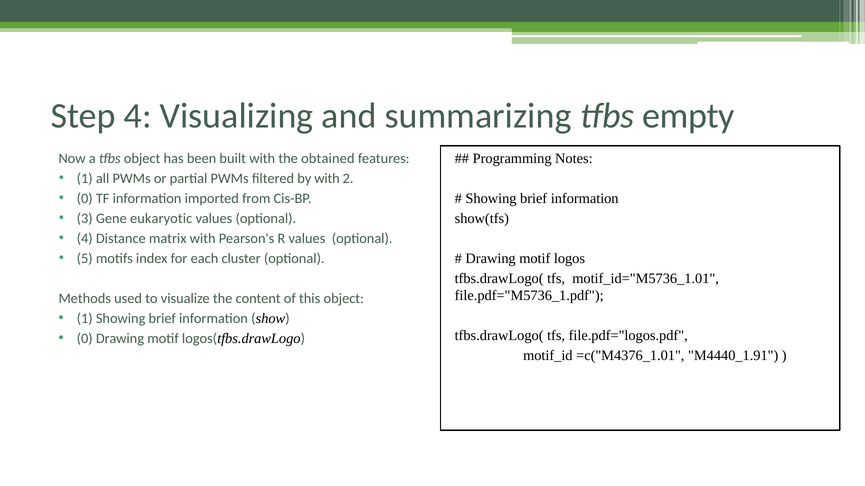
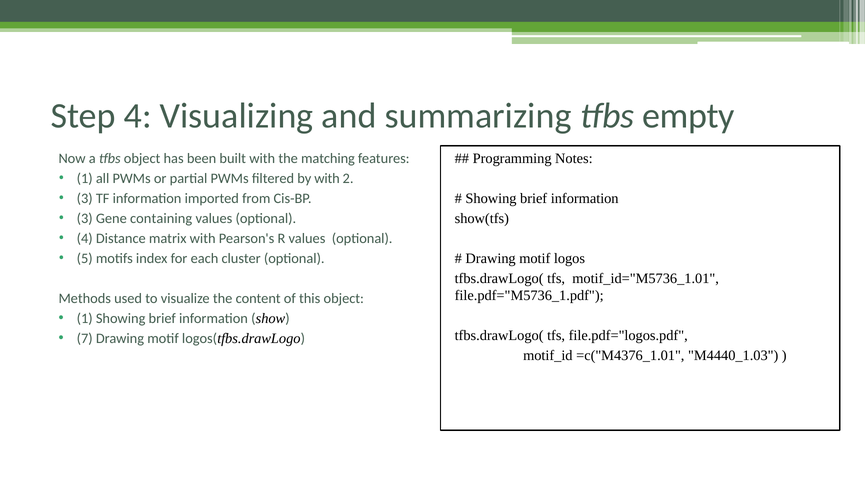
obtained: obtained -> matching
0 at (85, 199): 0 -> 3
eukaryotic: eukaryotic -> containing
0 at (85, 339): 0 -> 7
M4440_1.91: M4440_1.91 -> M4440_1.03
